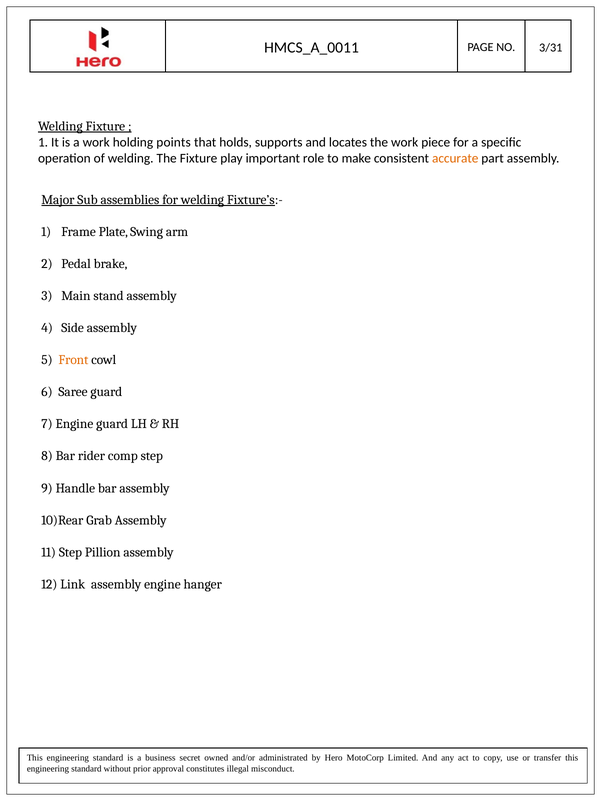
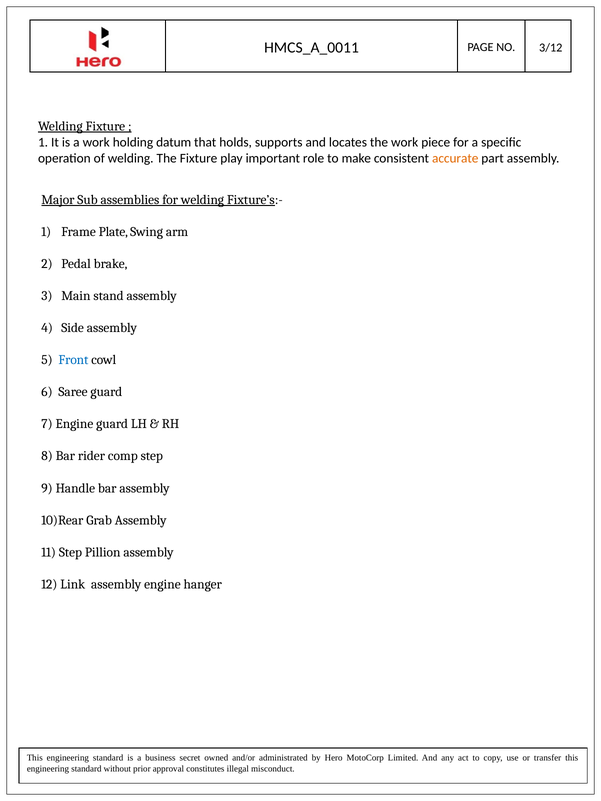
3/31: 3/31 -> 3/12
points: points -> datum
Front colour: orange -> blue
